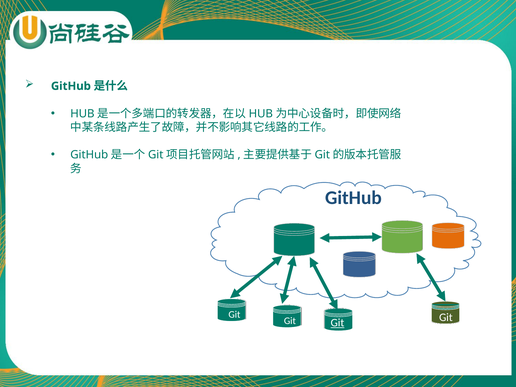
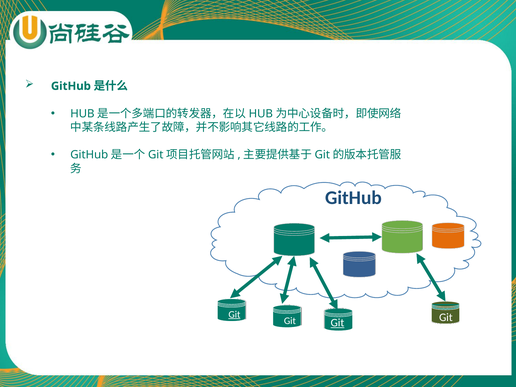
Git at (234, 314) underline: none -> present
